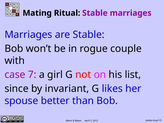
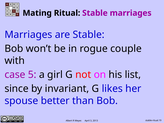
7: 7 -> 5
